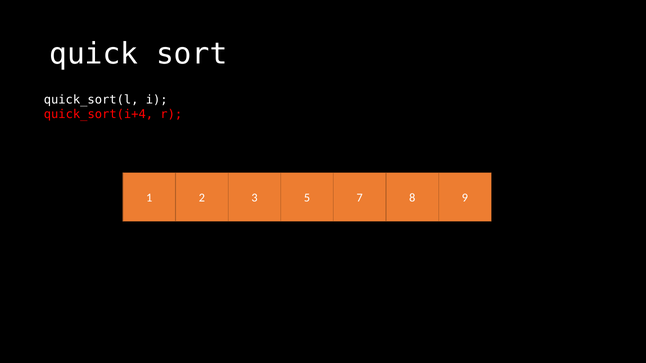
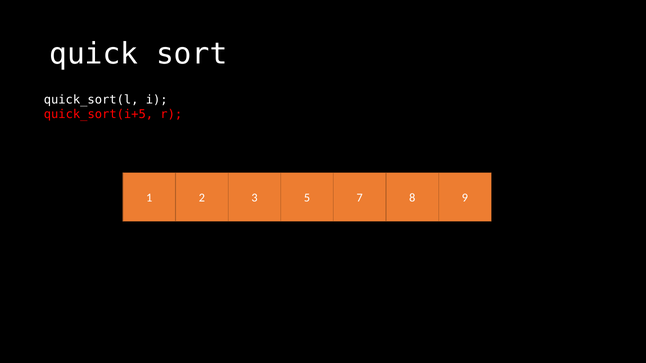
quick_sort(i+4: quick_sort(i+4 -> quick_sort(i+5
